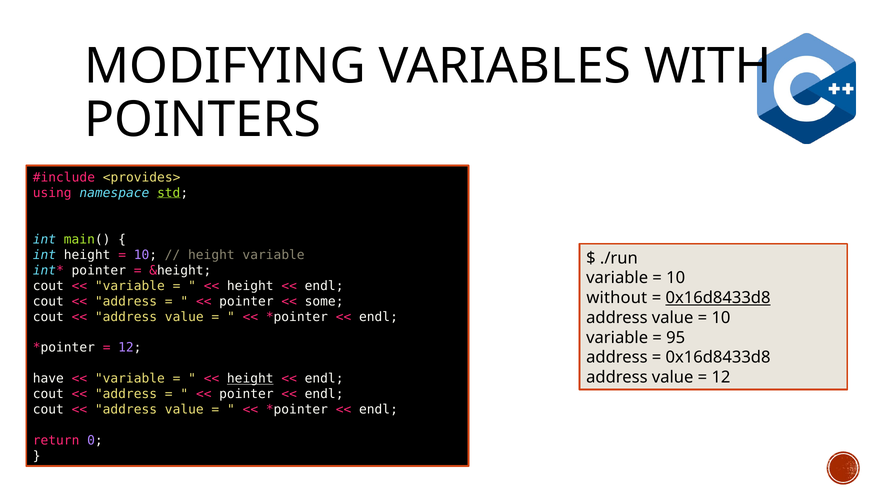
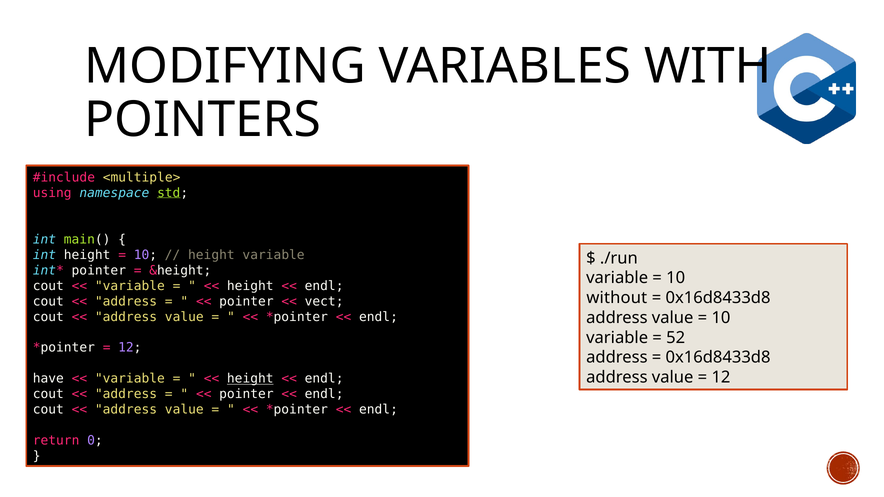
<provides>: <provides> -> <multiple>
0x16d8433d8 at (718, 298) underline: present -> none
some: some -> vect
95: 95 -> 52
